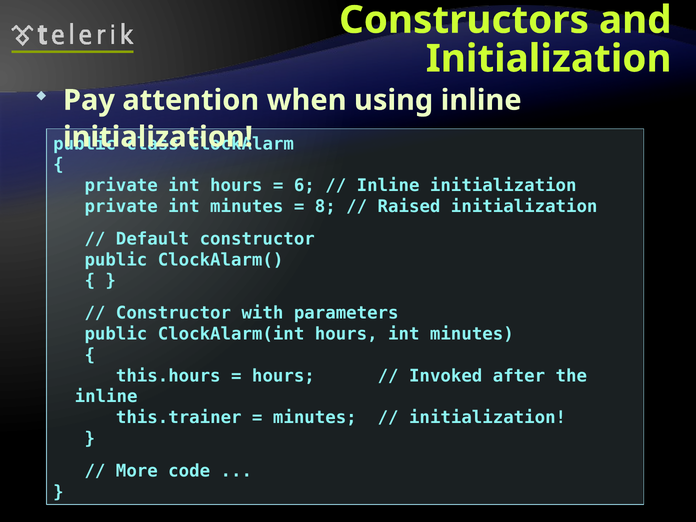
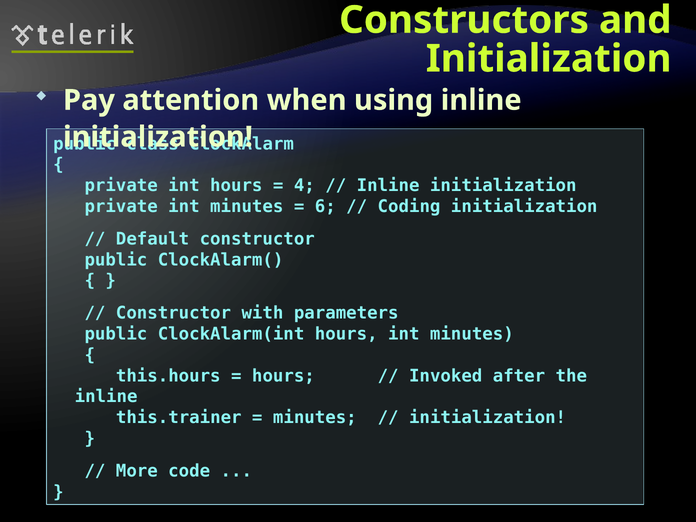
6: 6 -> 4
8: 8 -> 6
Raised: Raised -> Coding
